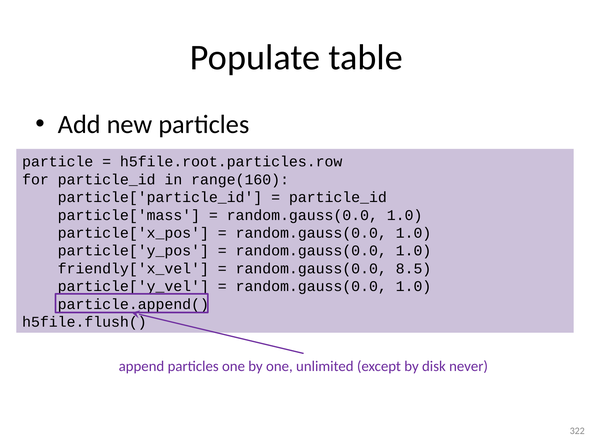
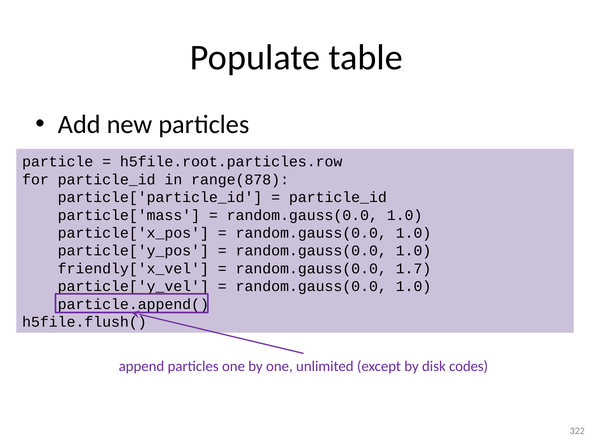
range(160: range(160 -> range(878
8.5: 8.5 -> 1.7
never: never -> codes
